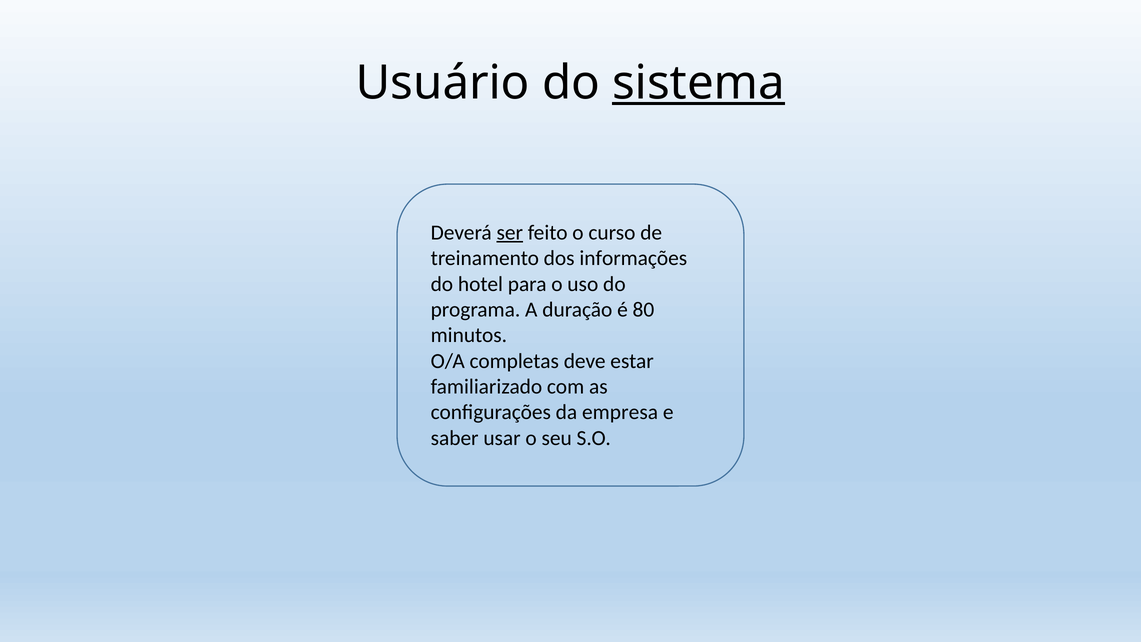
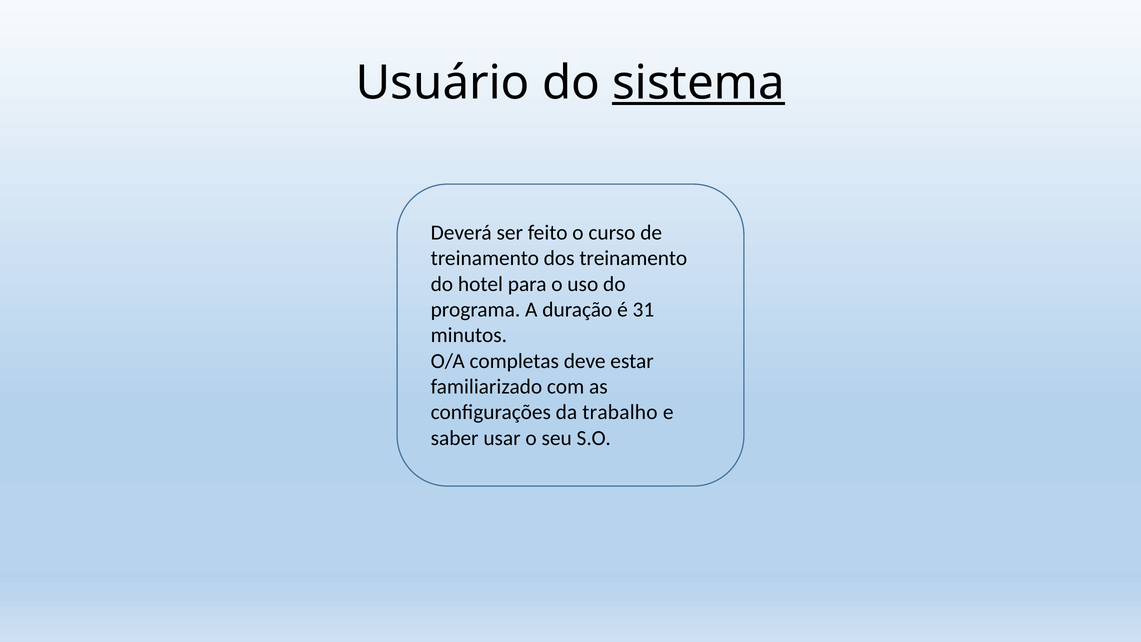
ser underline: present -> none
dos informações: informações -> treinamento
80: 80 -> 31
empresa: empresa -> trabalho
